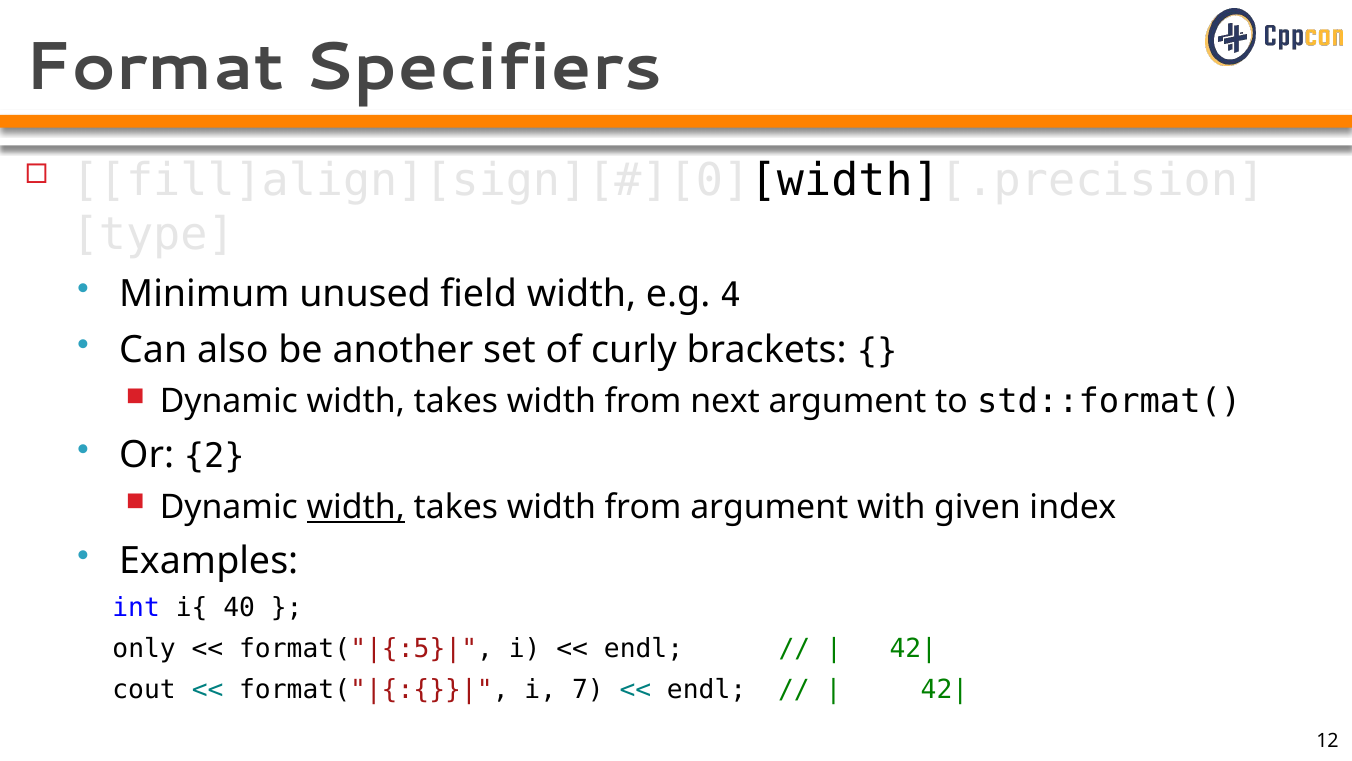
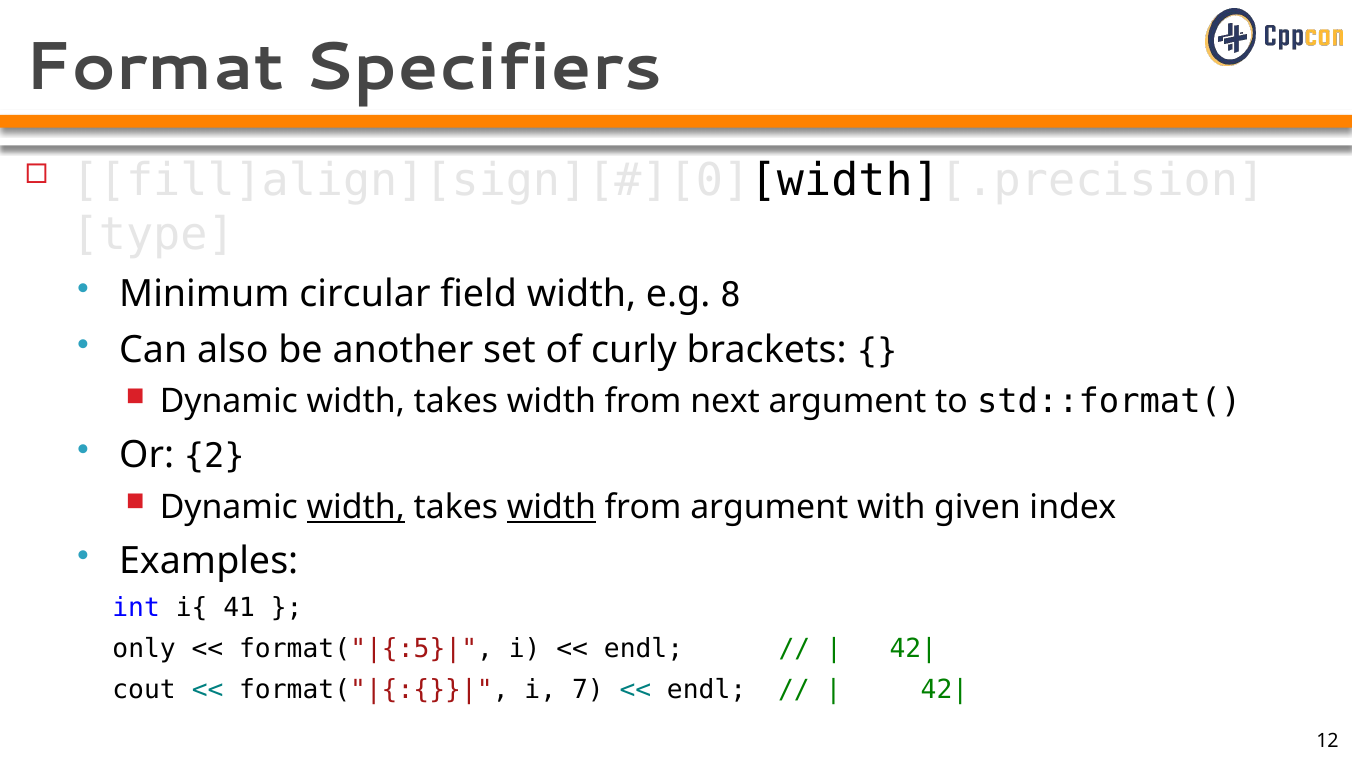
unused: unused -> circular
4: 4 -> 8
width at (551, 507) underline: none -> present
40: 40 -> 41
